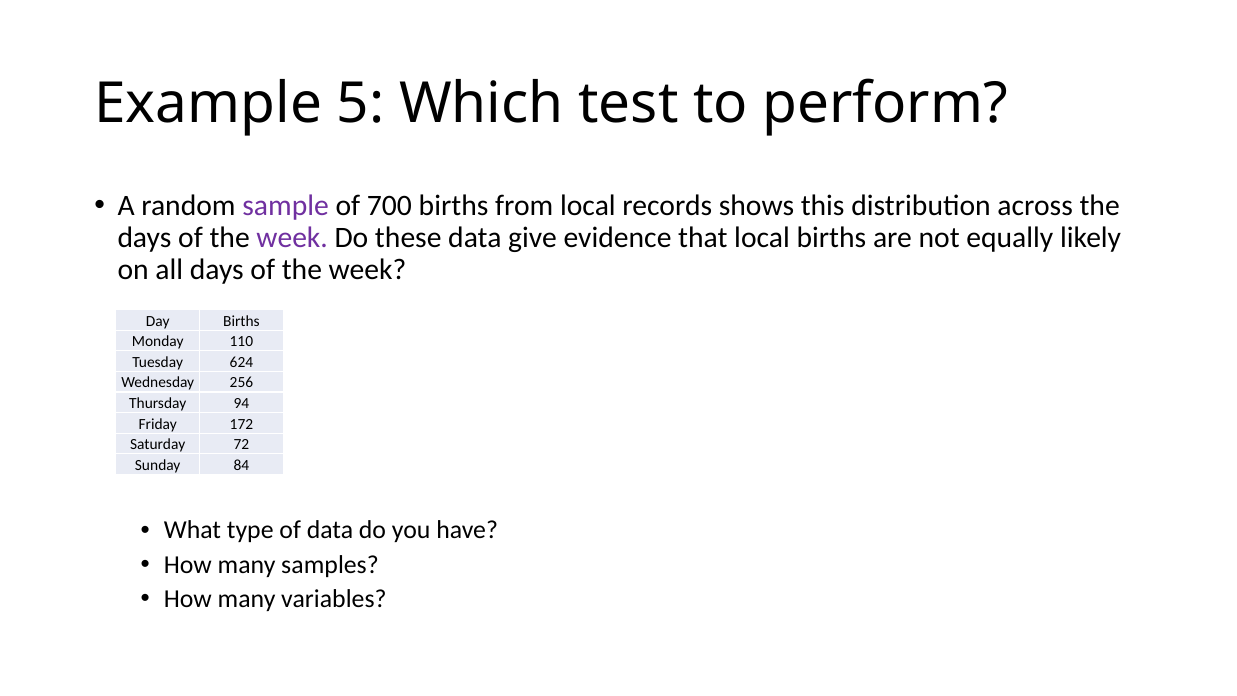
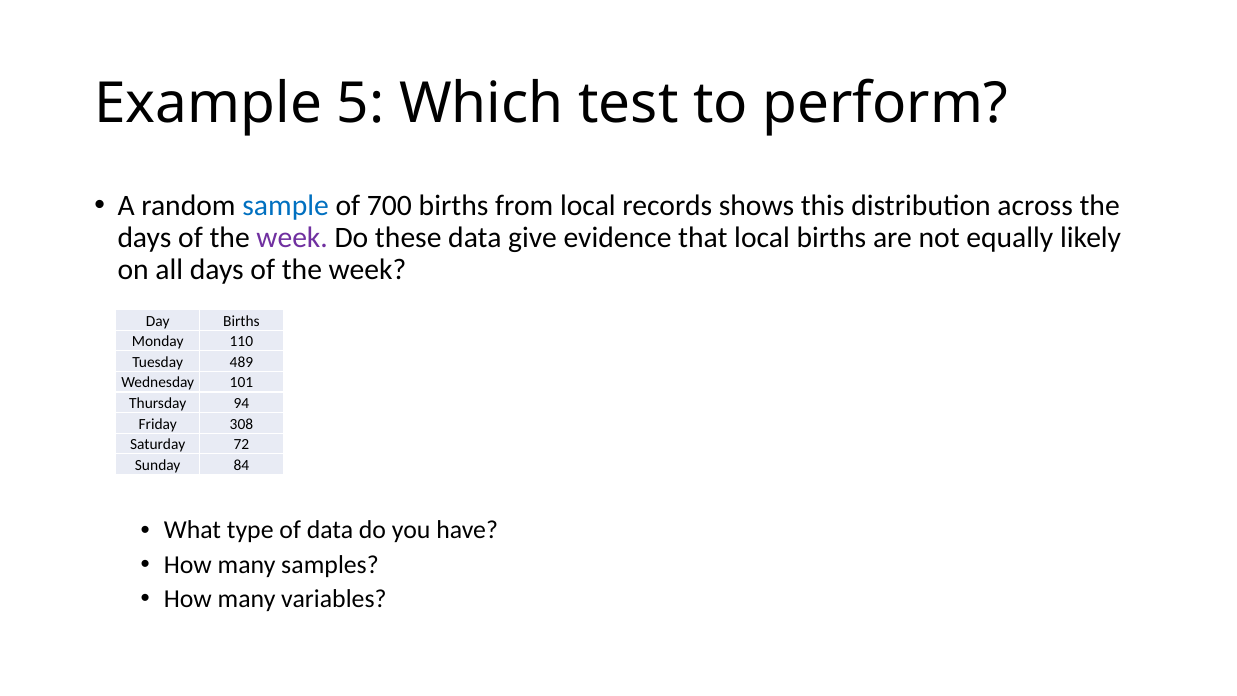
sample colour: purple -> blue
624: 624 -> 489
256: 256 -> 101
172: 172 -> 308
